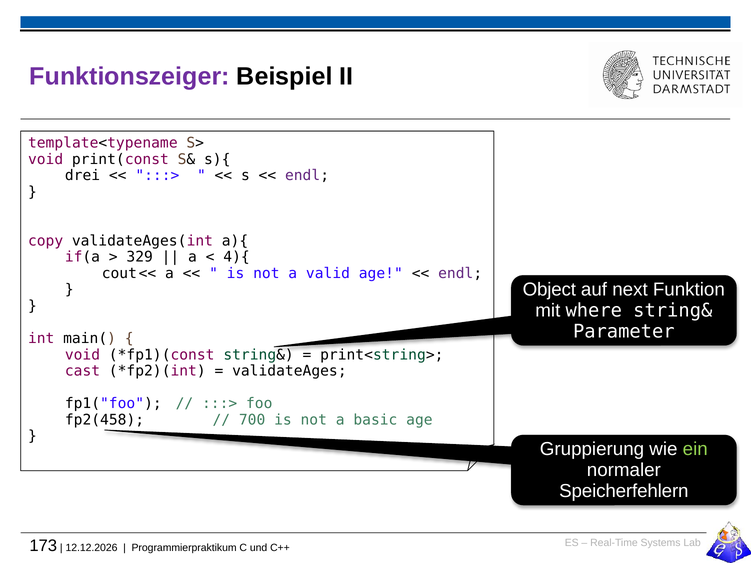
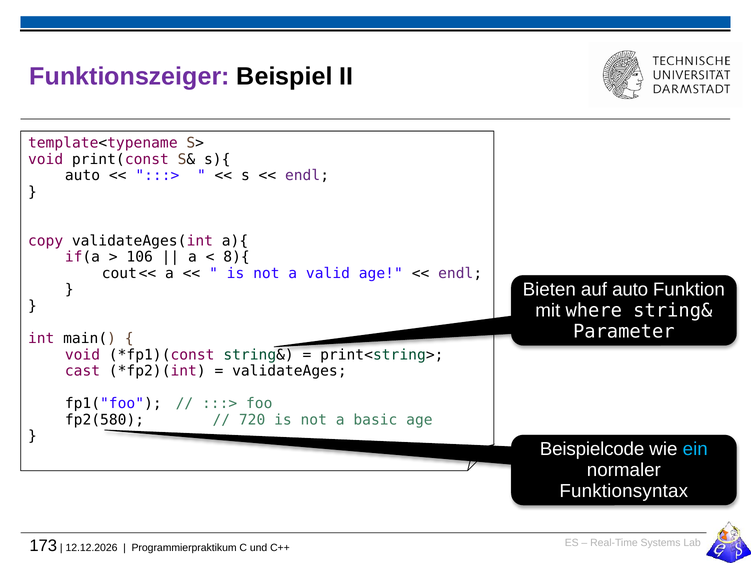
drei at (83, 176): drei -> auto
329: 329 -> 106
4){: 4){ -> 8){
Object: Object -> Bieten
auf next: next -> auto
fp2(458: fp2(458 -> fp2(580
700: 700 -> 720
Gruppierung: Gruppierung -> Beispielcode
ein colour: light green -> light blue
Speicherfehlern: Speicherfehlern -> Funktionsyntax
